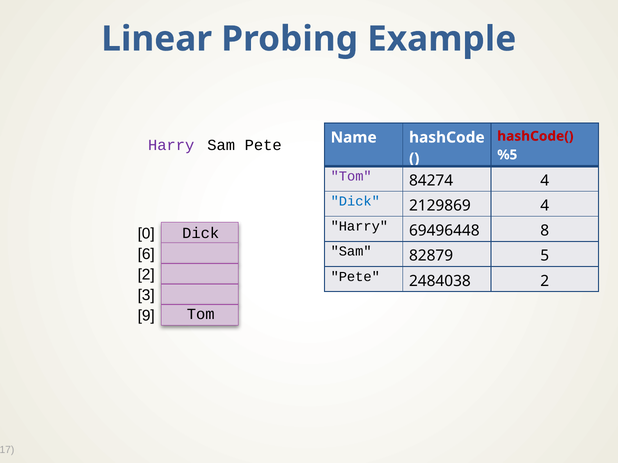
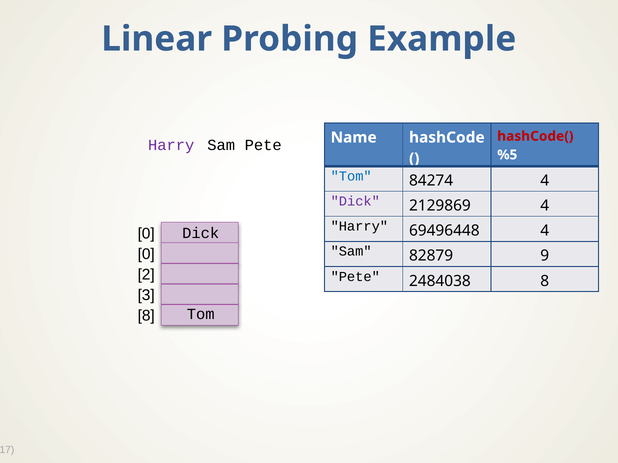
Tom at (351, 176) colour: purple -> blue
Dick at (355, 202) colour: blue -> purple
69496448 8: 8 -> 4
5: 5 -> 9
6 at (146, 254): 6 -> 0
2484038 2: 2 -> 8
9 at (146, 316): 9 -> 8
